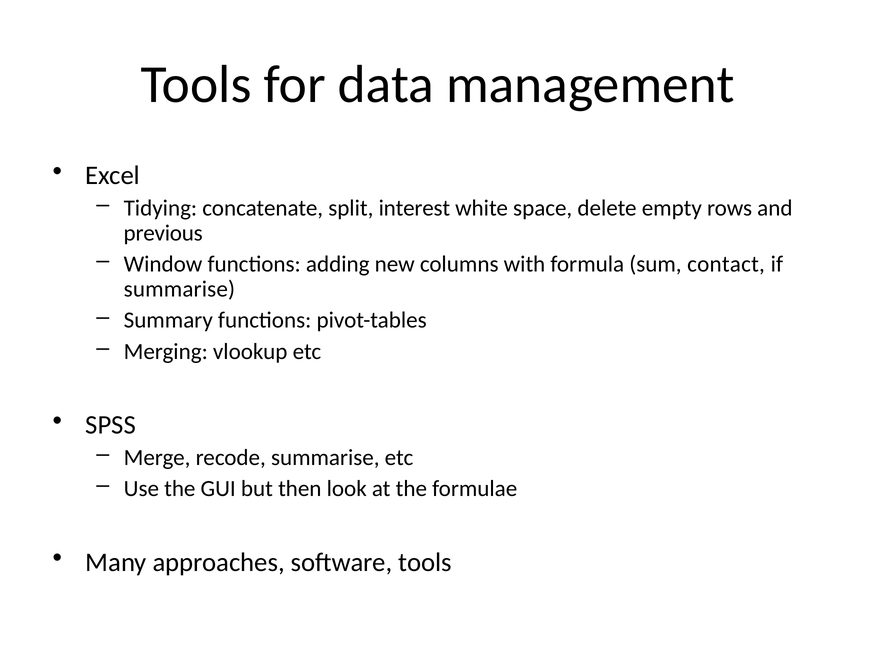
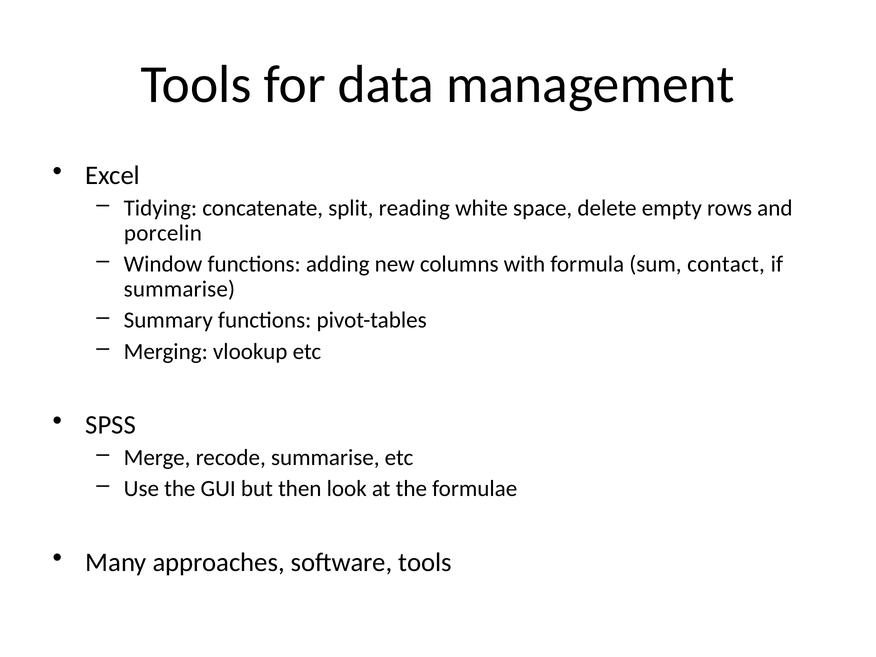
interest: interest -> reading
previous: previous -> porcelin
